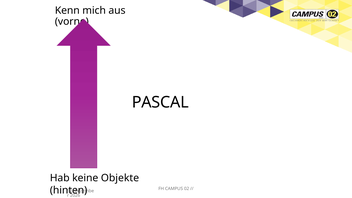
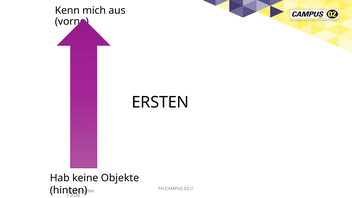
PASCAL: PASCAL -> ERSTEN
